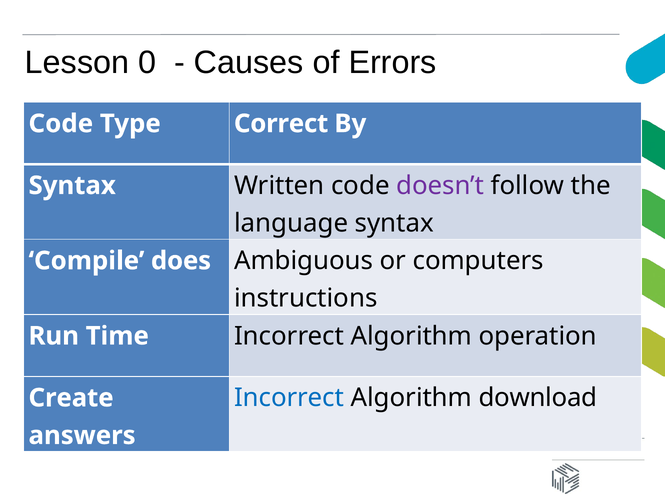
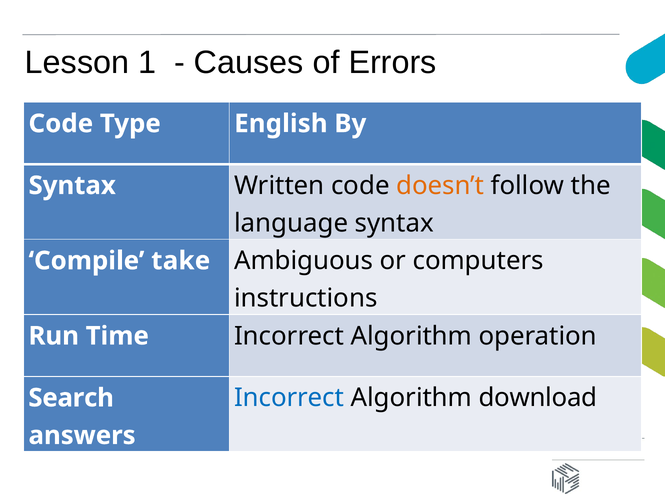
0: 0 -> 1
Correct: Correct -> English
doesn’t colour: purple -> orange
does: does -> take
Create: Create -> Search
